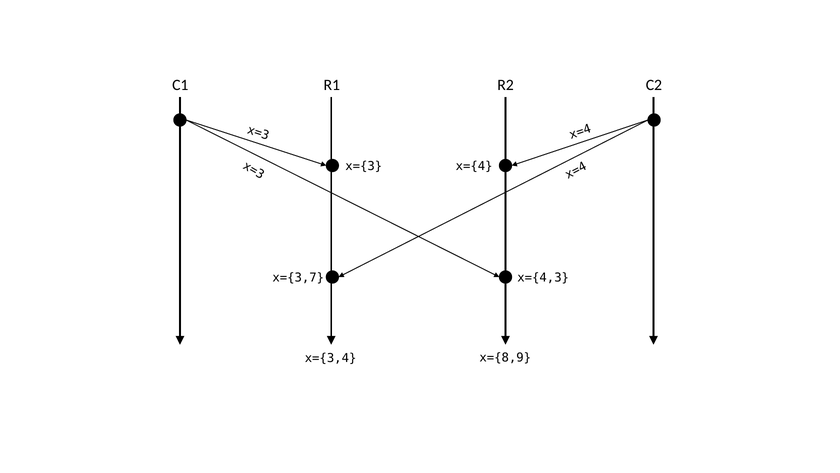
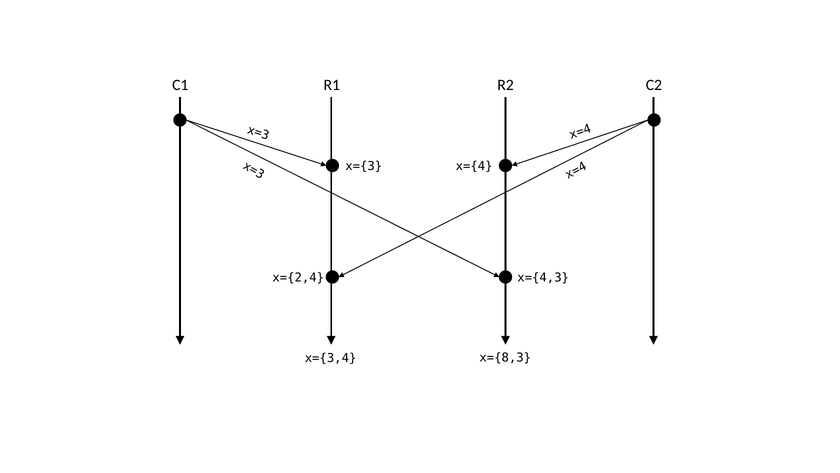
x={3,7: x={3,7 -> x={2,4
x={8,9: x={8,9 -> x={8,3
